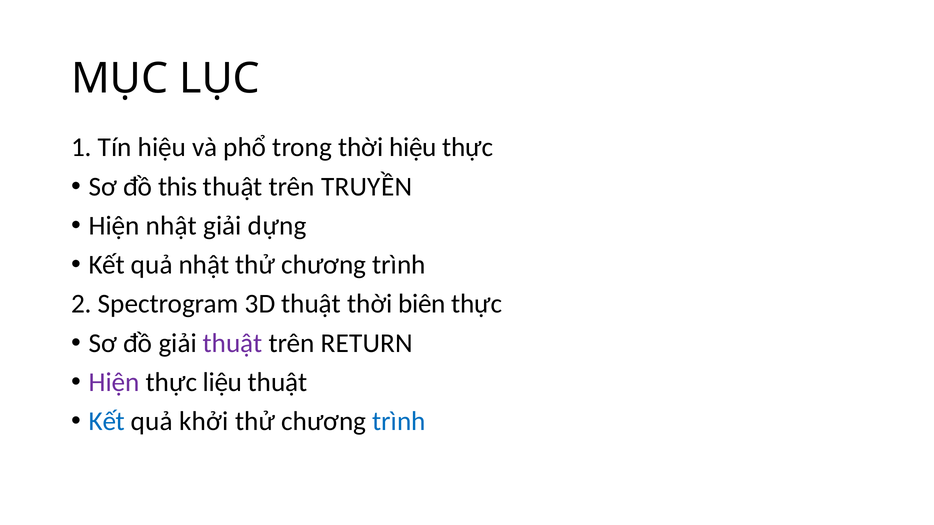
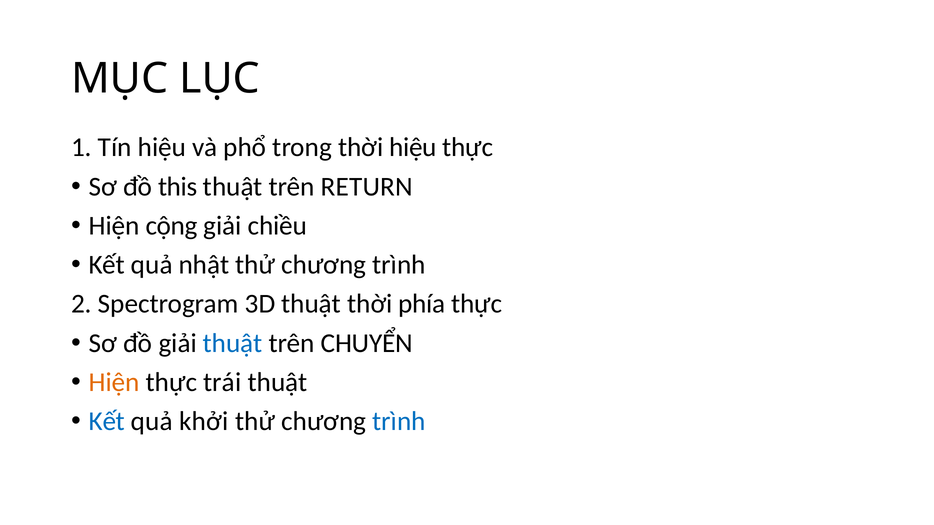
TRUYỀN: TRUYỀN -> RETURN
Hiện nhật: nhật -> cộng
dựng: dựng -> chiều
biên: biên -> phía
thuật at (233, 343) colour: purple -> blue
RETURN: RETURN -> CHUYỂN
Hiện at (114, 383) colour: purple -> orange
liệu: liệu -> trái
